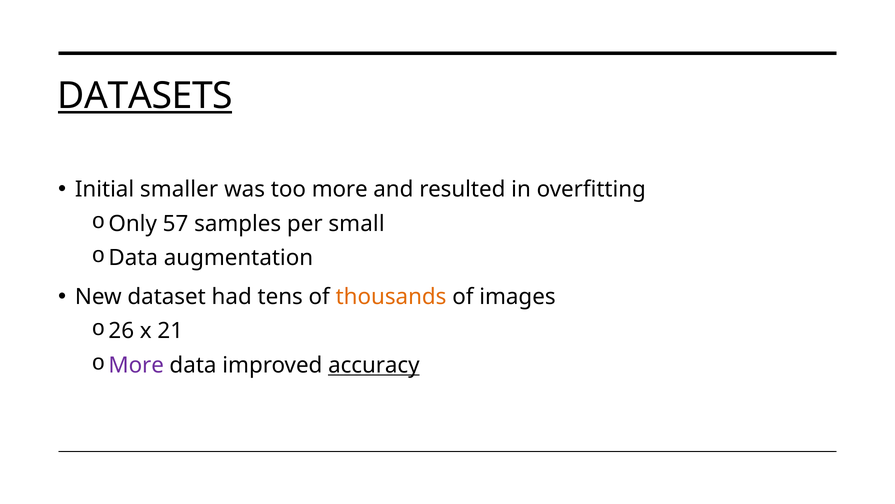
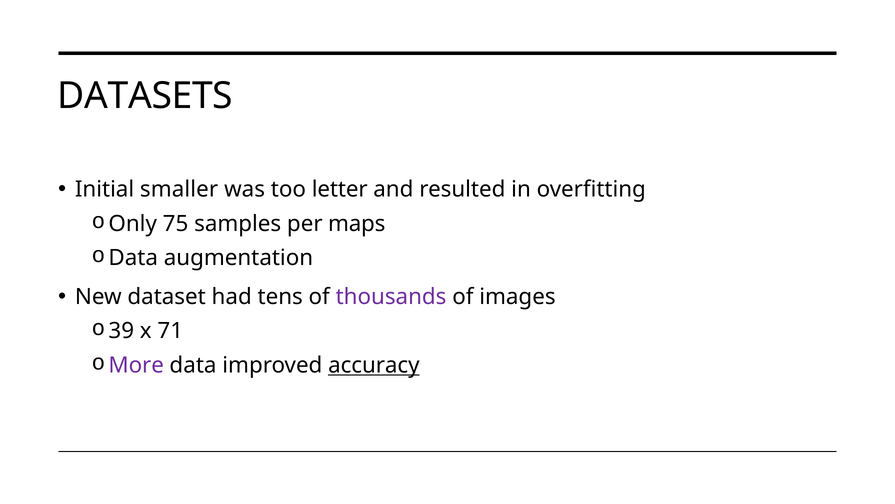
DATASETS underline: present -> none
too more: more -> letter
57: 57 -> 75
small: small -> maps
thousands colour: orange -> purple
26: 26 -> 39
21: 21 -> 71
